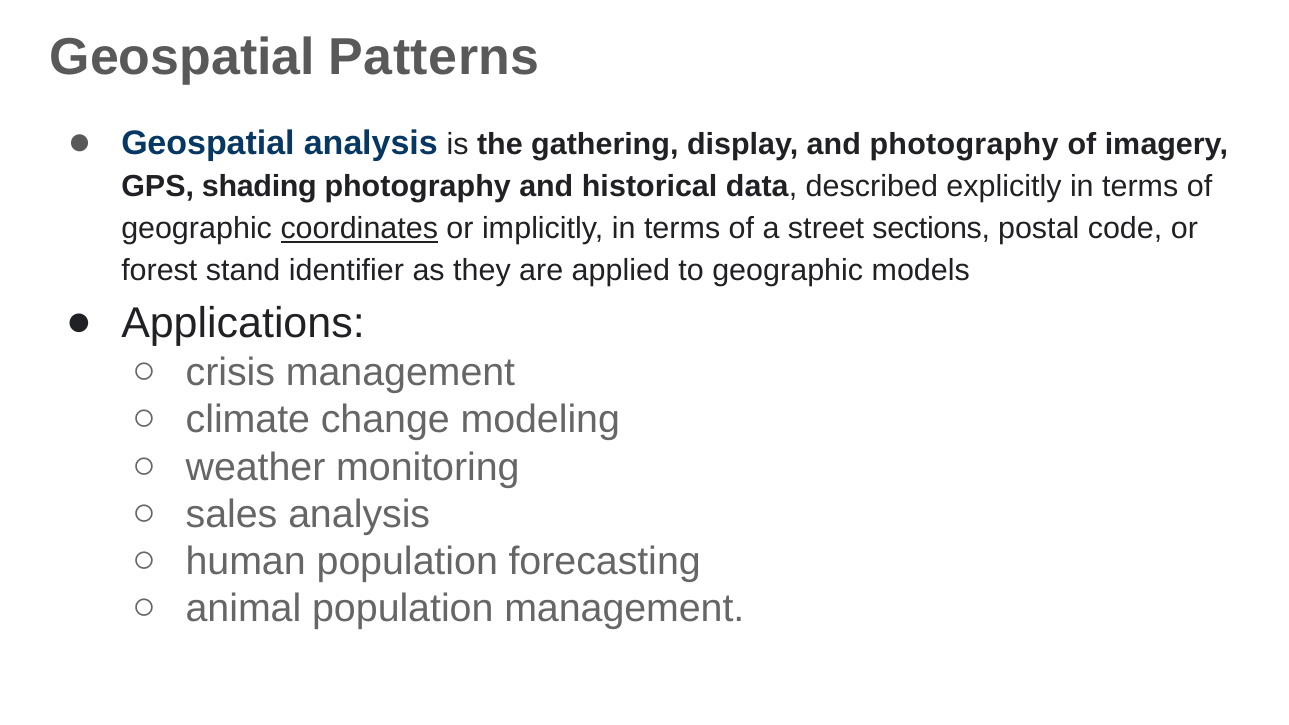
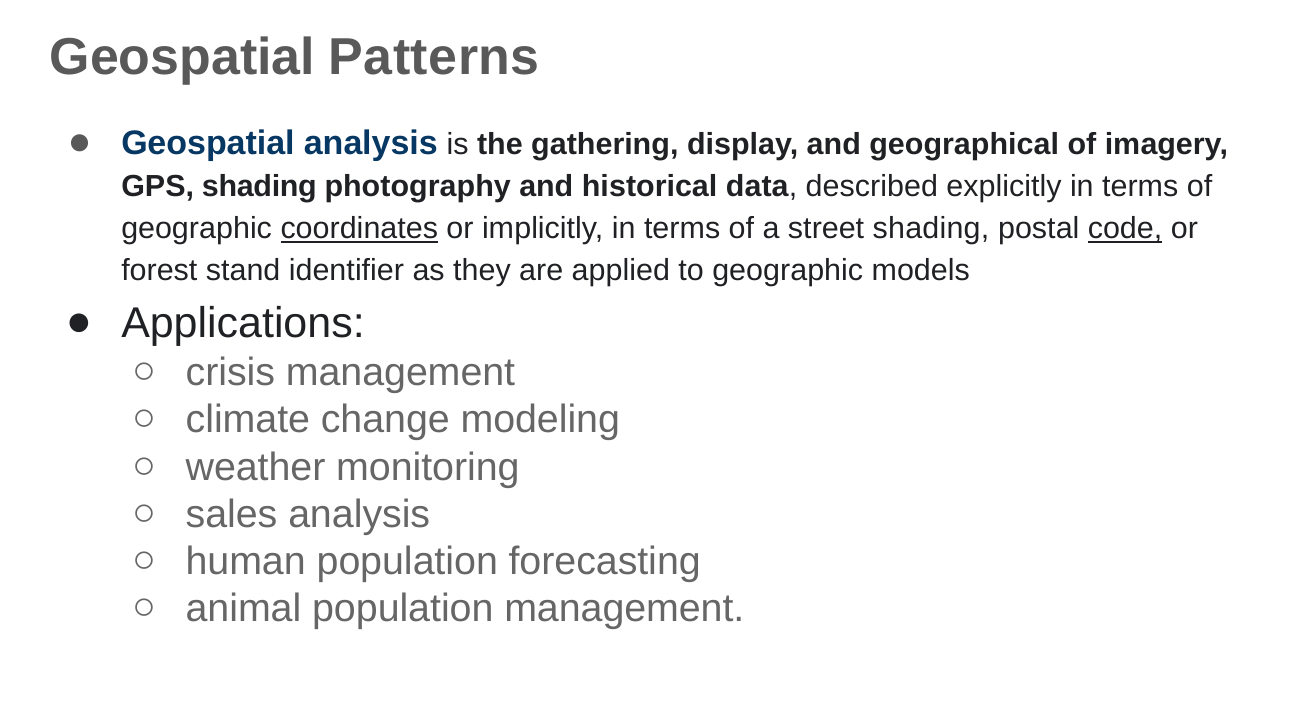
and photography: photography -> geographical
street sections: sections -> shading
code underline: none -> present
